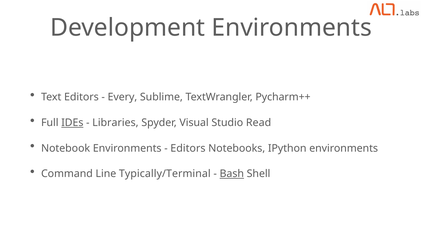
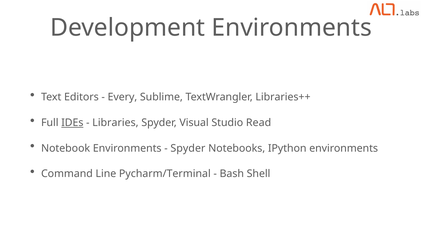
Pycharm++: Pycharm++ -> Libraries++
Editors at (188, 148): Editors -> Spyder
Typically/Terminal: Typically/Terminal -> Pycharm/Terminal
Bash underline: present -> none
